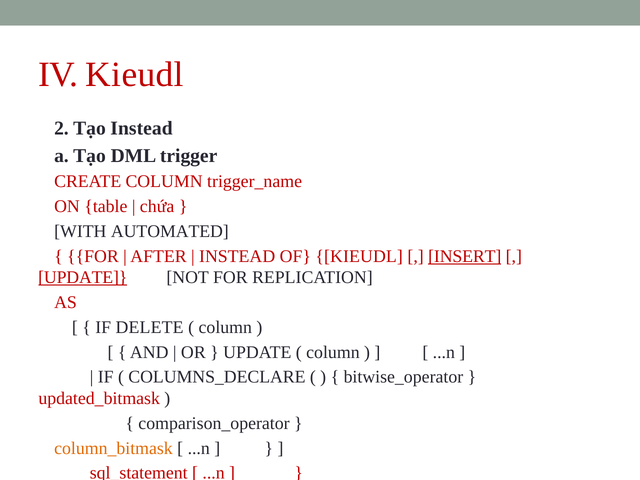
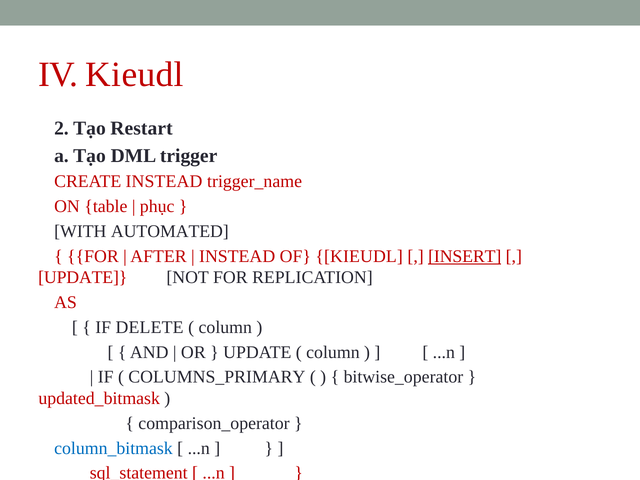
Tạo Instead: Instead -> Restart
CREATE COLUMN: COLUMN -> INSTEAD
chứa: chứa -> phục
UPDATE at (83, 278) underline: present -> none
COLUMNS_DECLARE: COLUMNS_DECLARE -> COLUMNS_PRIMARY
column_bitmask colour: orange -> blue
